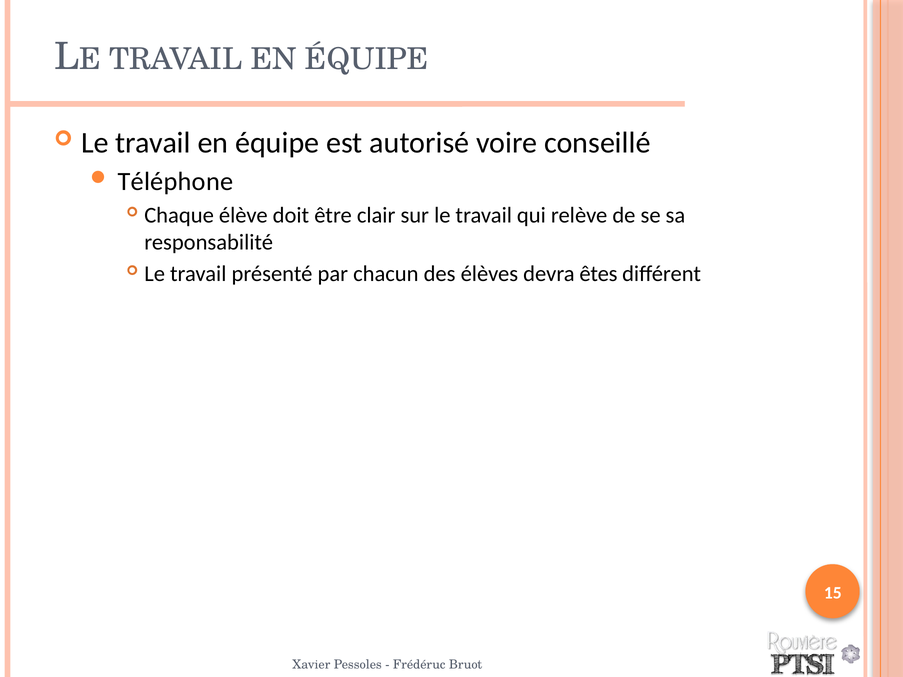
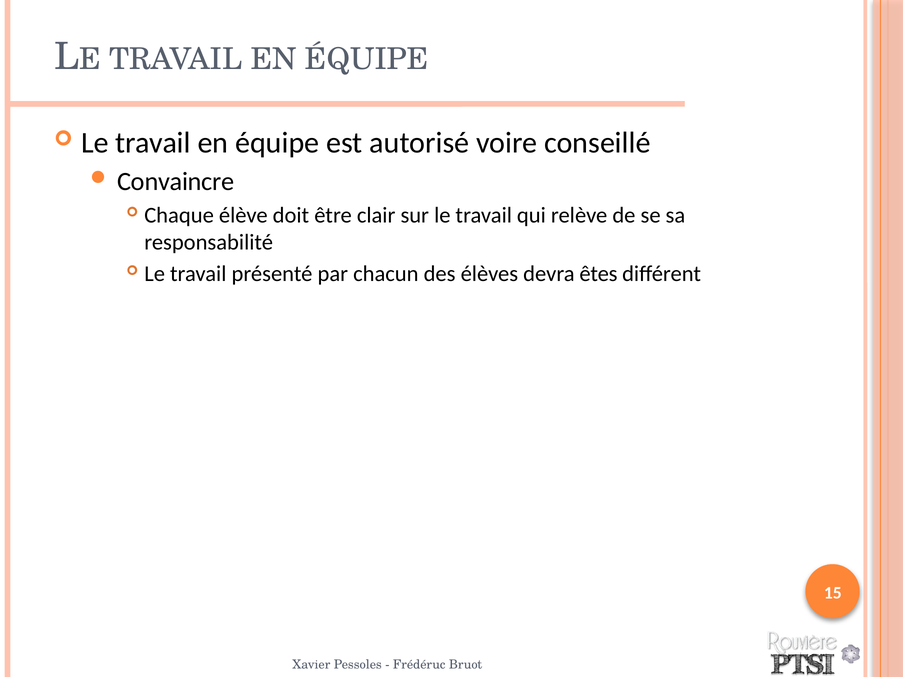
Téléphone: Téléphone -> Convaincre
